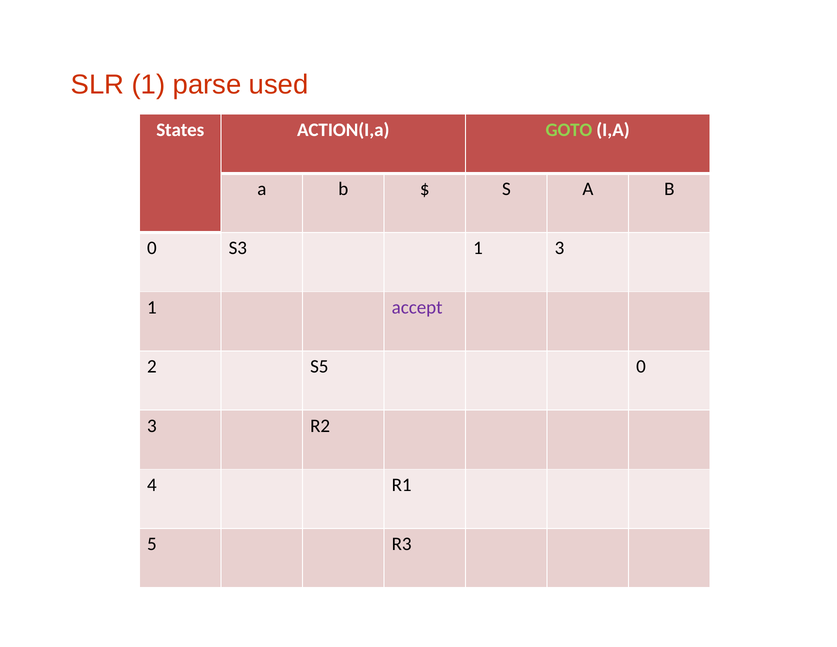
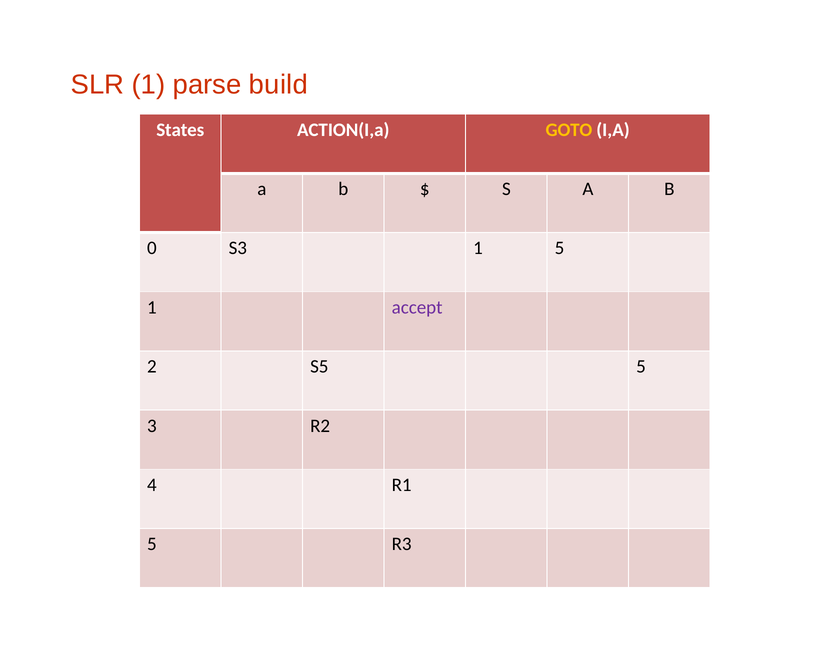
used: used -> build
GOTO colour: light green -> yellow
1 3: 3 -> 5
S5 0: 0 -> 5
